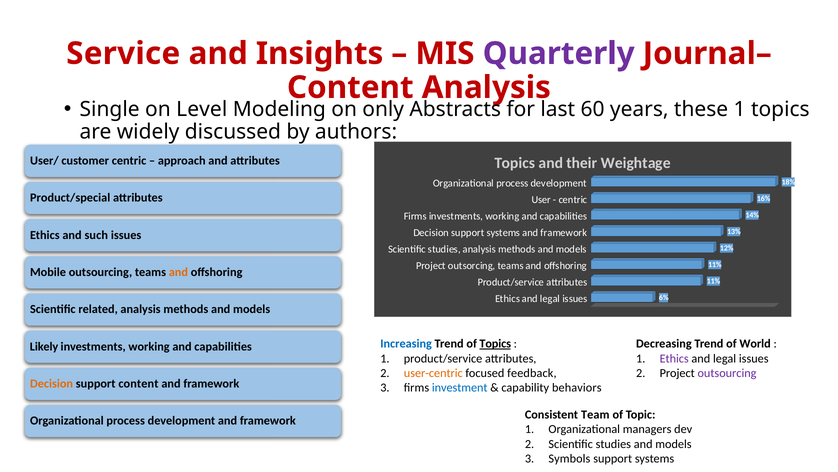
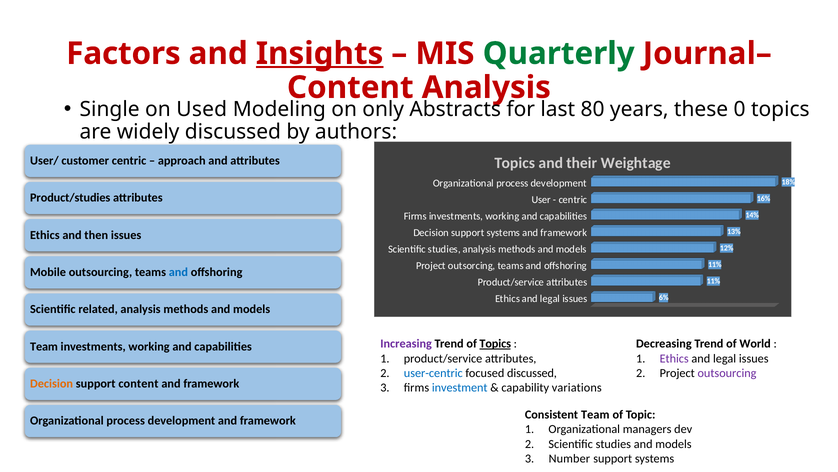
Service: Service -> Factors
Insights underline: none -> present
Quarterly colour: purple -> green
Level: Level -> Used
60: 60 -> 80
these 1: 1 -> 0
Product/special: Product/special -> Product/studies
such: such -> then
and at (178, 272) colour: orange -> blue
Increasing colour: blue -> purple
Likely at (44, 346): Likely -> Team
user-centric colour: orange -> blue
focused feedback: feedback -> discussed
behaviors: behaviors -> variations
Symbols: Symbols -> Number
